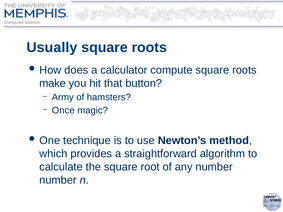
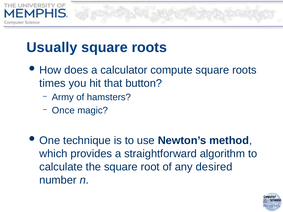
make: make -> times
any number: number -> desired
